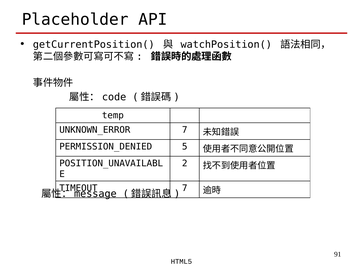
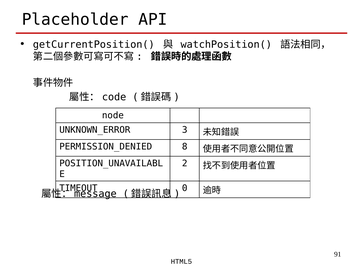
temp: temp -> node
7 at (185, 130): 7 -> 3
5: 5 -> 8
7 at (185, 188): 7 -> 0
